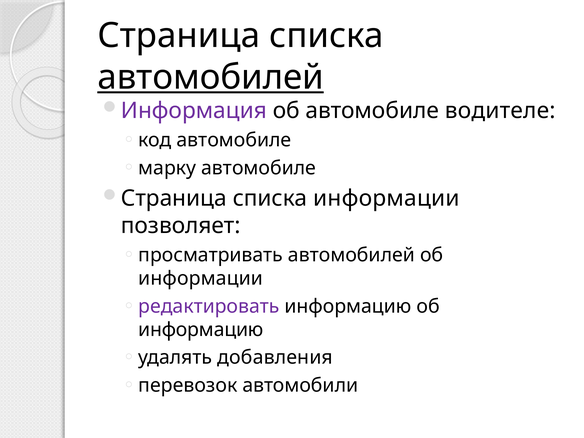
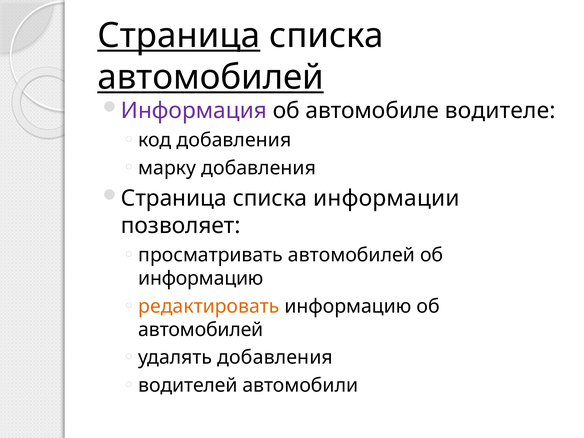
Страница at (179, 36) underline: none -> present
код автомобиле: автомобиле -> добавления
марку автомобиле: автомобиле -> добавления
информации at (201, 279): информации -> информацию
редактировать colour: purple -> orange
информацию at (201, 330): информацию -> автомобилей
перевозок: перевозок -> водителей
